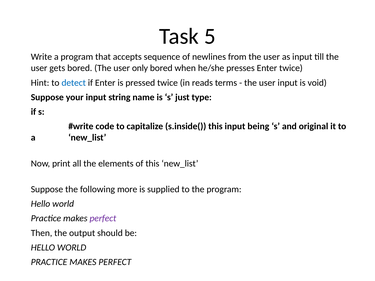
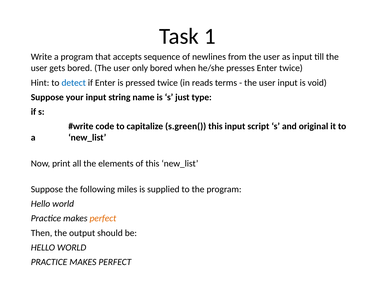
5: 5 -> 1
s.inside(: s.inside( -> s.green(
being: being -> script
more: more -> miles
perfect at (103, 219) colour: purple -> orange
